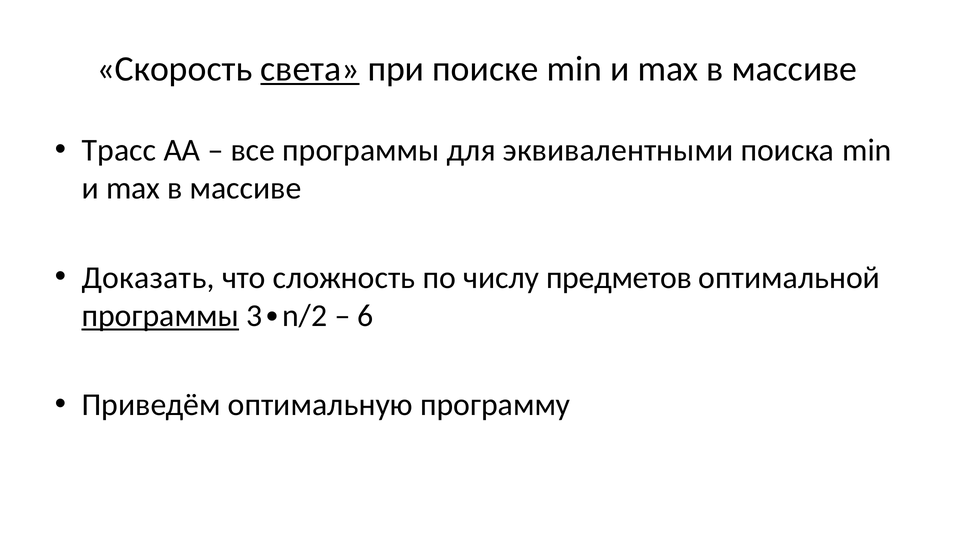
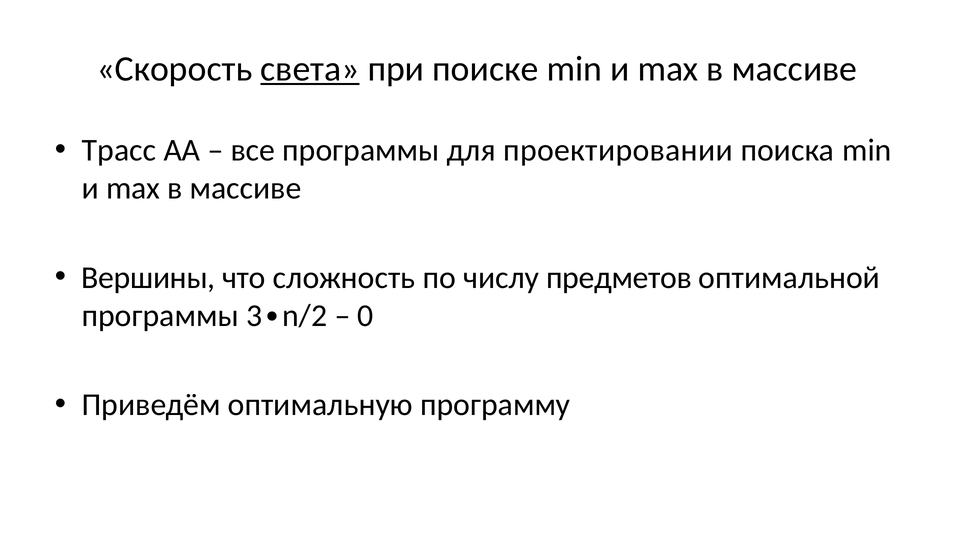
эквивалентными: эквивалентными -> проектировании
Доказать: Доказать -> Вершины
6: 6 -> 0
программы at (160, 316) underline: present -> none
